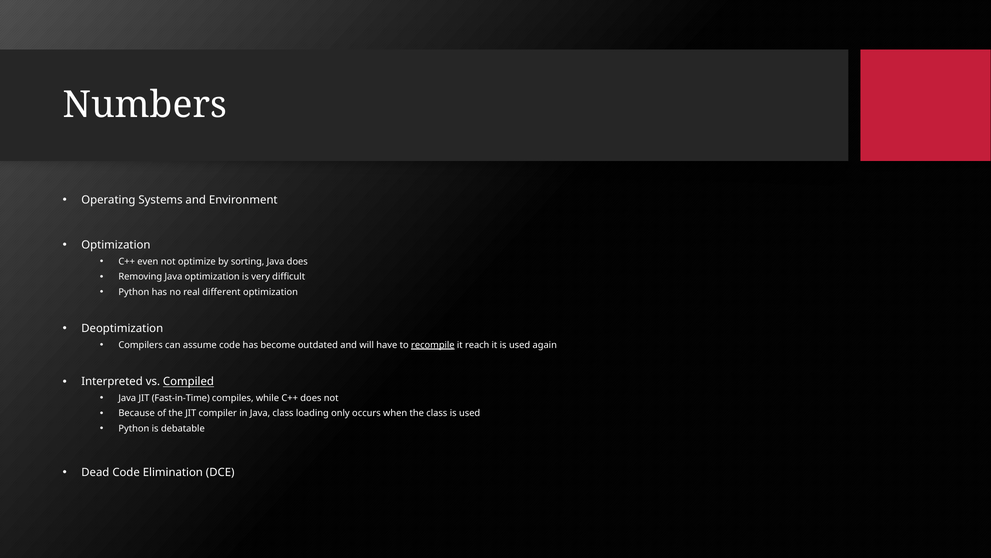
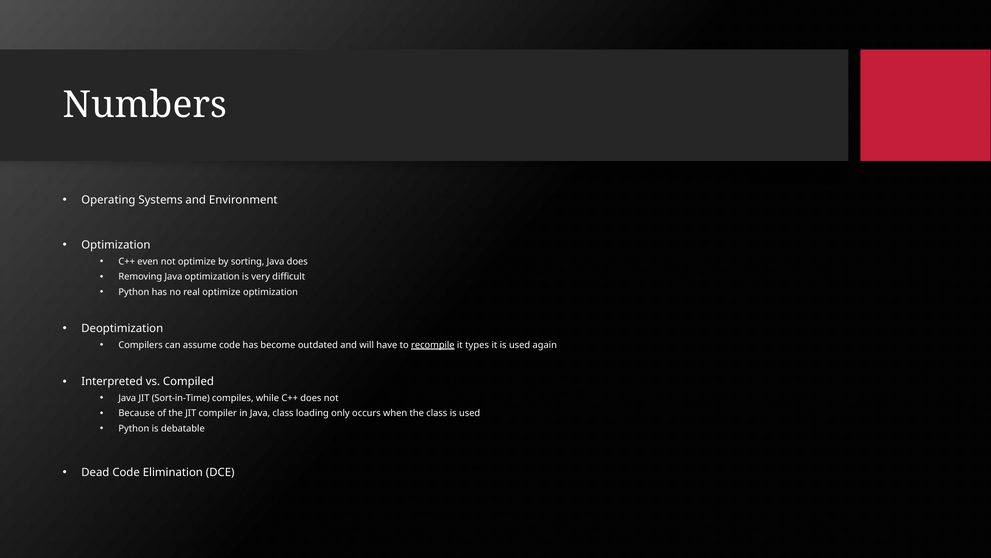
real different: different -> optimize
reach: reach -> types
Compiled underline: present -> none
Fast-in-Time: Fast-in-Time -> Sort-in-Time
